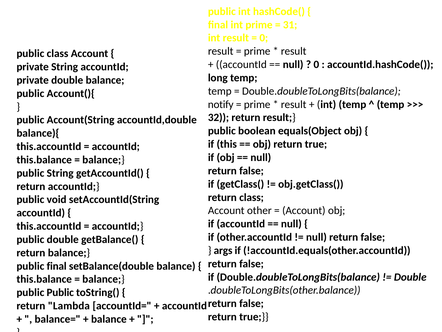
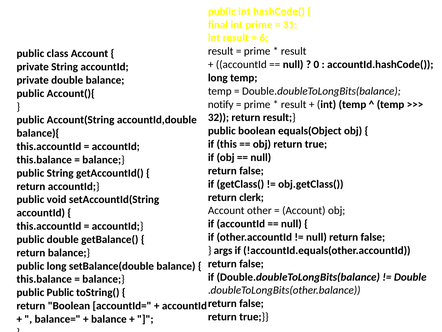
0 at (264, 38): 0 -> 6
return class: class -> clerk
public final: final -> long
return Lambda: Lambda -> Boolean
